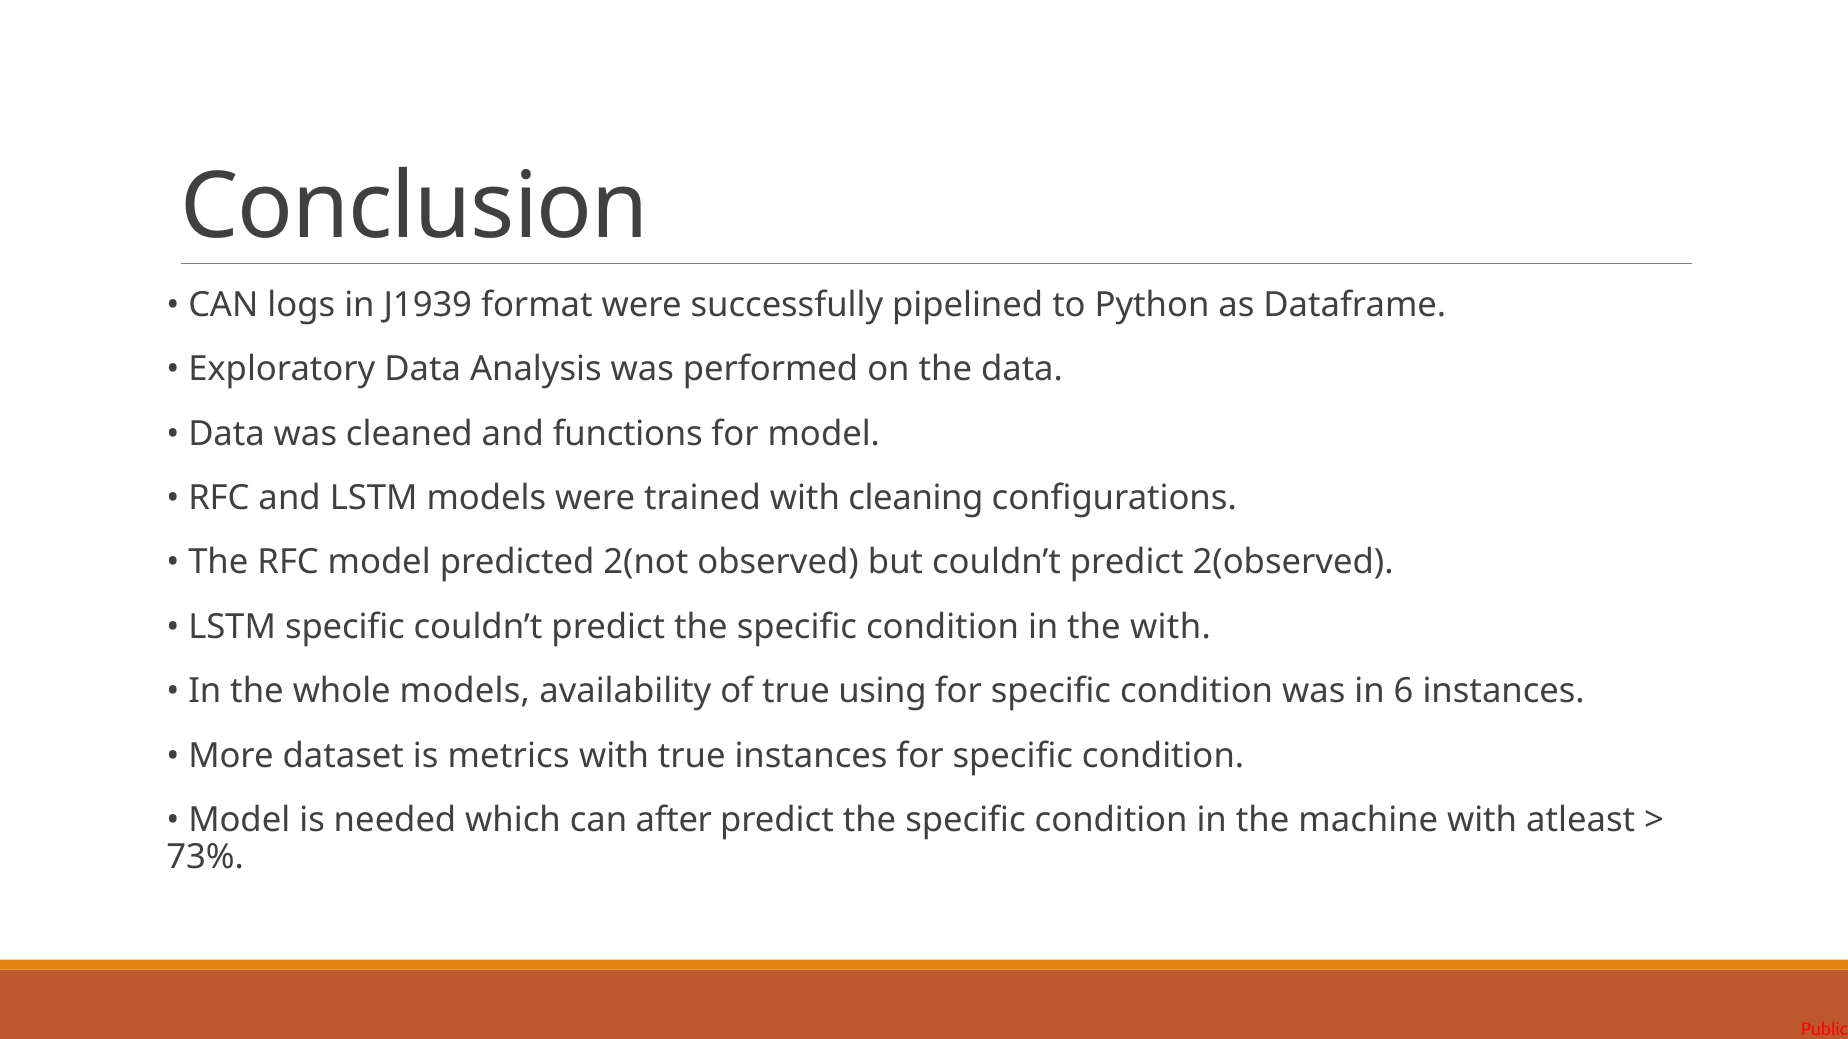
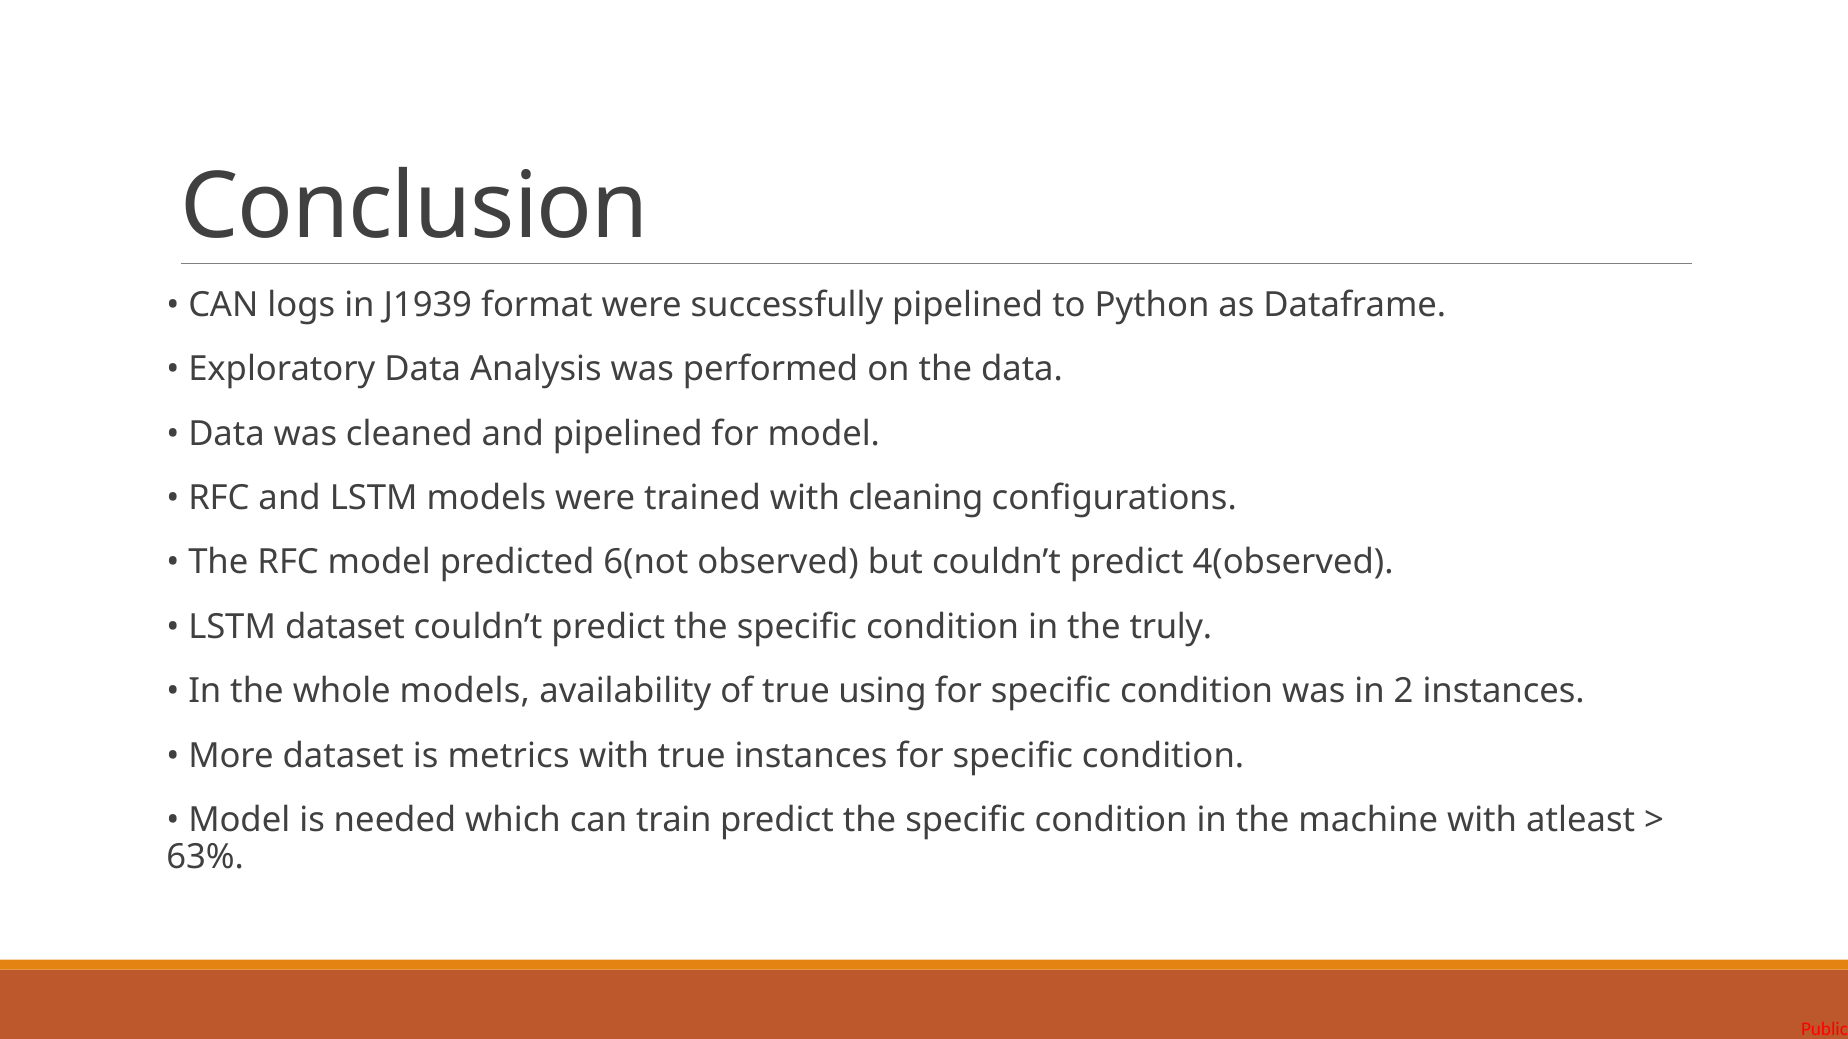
and functions: functions -> pipelined
2(not: 2(not -> 6(not
2(observed: 2(observed -> 4(observed
LSTM specific: specific -> dataset
the with: with -> truly
6: 6 -> 2
after: after -> train
73%: 73% -> 63%
